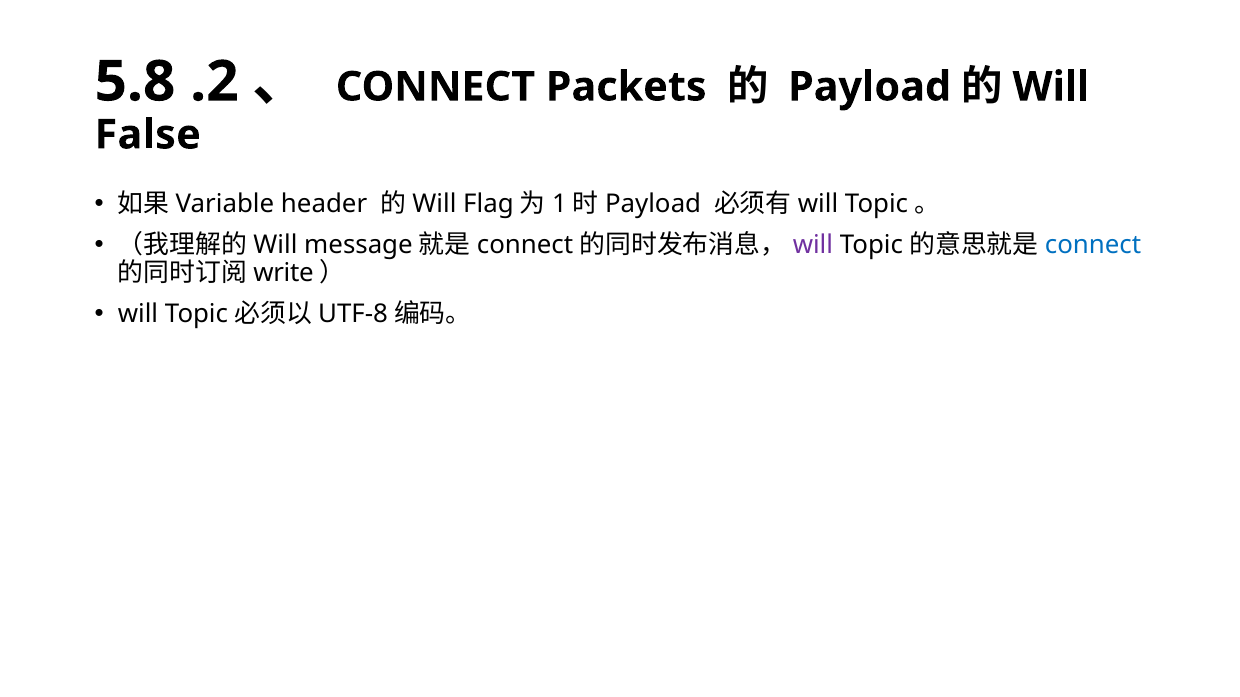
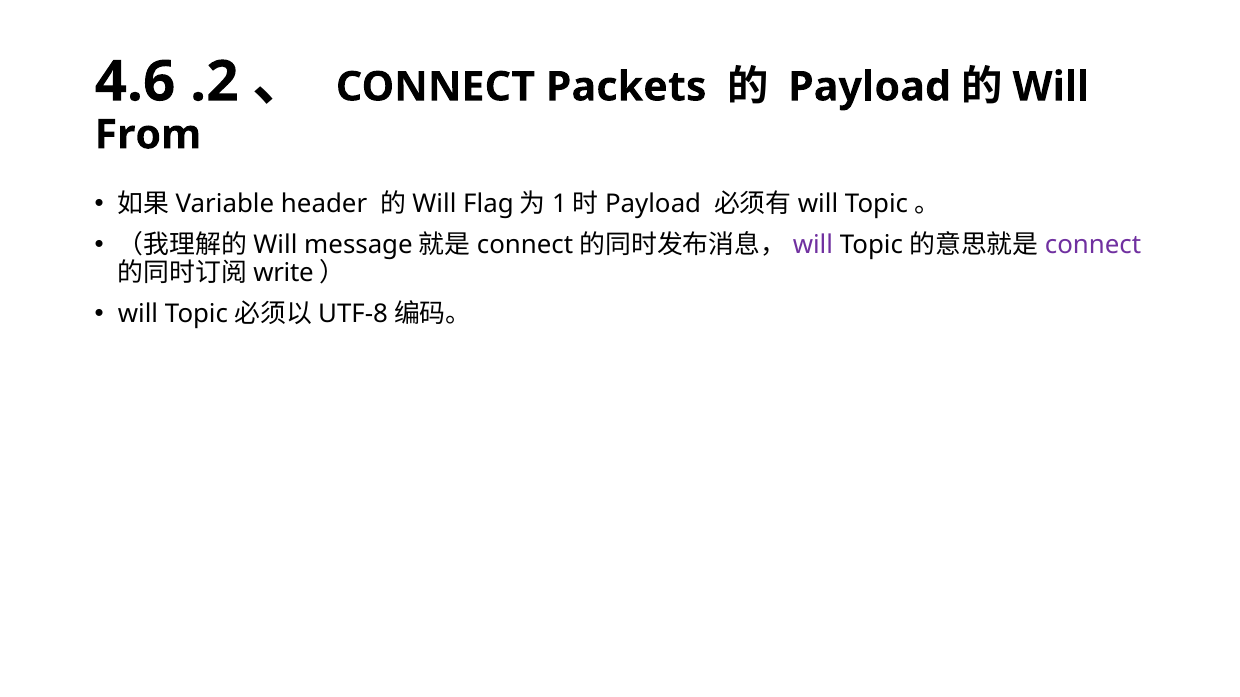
5.8: 5.8 -> 4.6
False: False -> From
connect at (1093, 245) colour: blue -> purple
